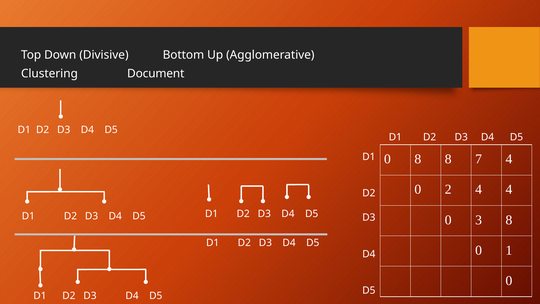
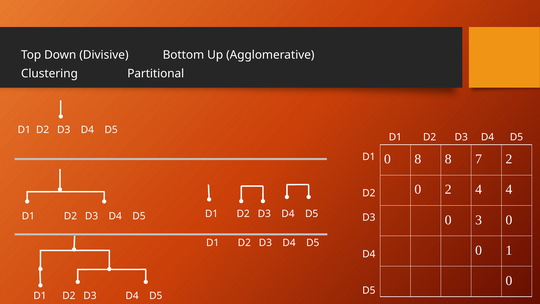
Document: Document -> Partitional
7 4: 4 -> 2
3 8: 8 -> 0
